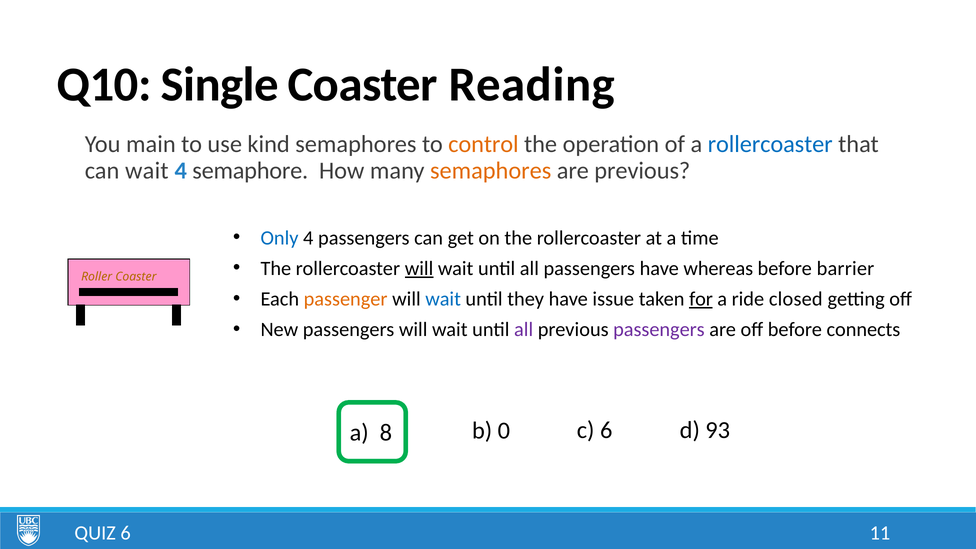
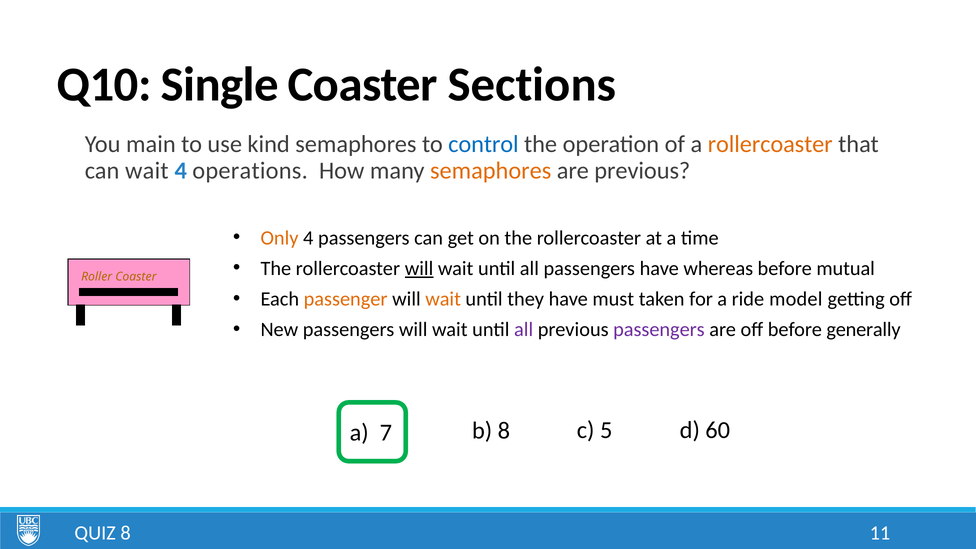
Reading: Reading -> Sections
control colour: orange -> blue
rollercoaster at (770, 144) colour: blue -> orange
semaphore: semaphore -> operations
Only colour: blue -> orange
barrier: barrier -> mutual
wait at (443, 299) colour: blue -> orange
issue: issue -> must
for underline: present -> none
closed: closed -> model
connects: connects -> generally
8: 8 -> 7
b 0: 0 -> 8
c 6: 6 -> 5
93: 93 -> 60
QUIZ 6: 6 -> 8
